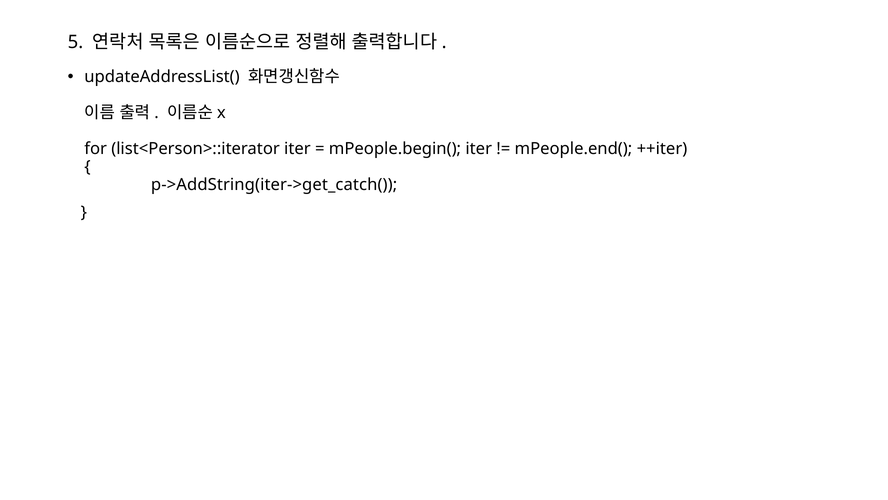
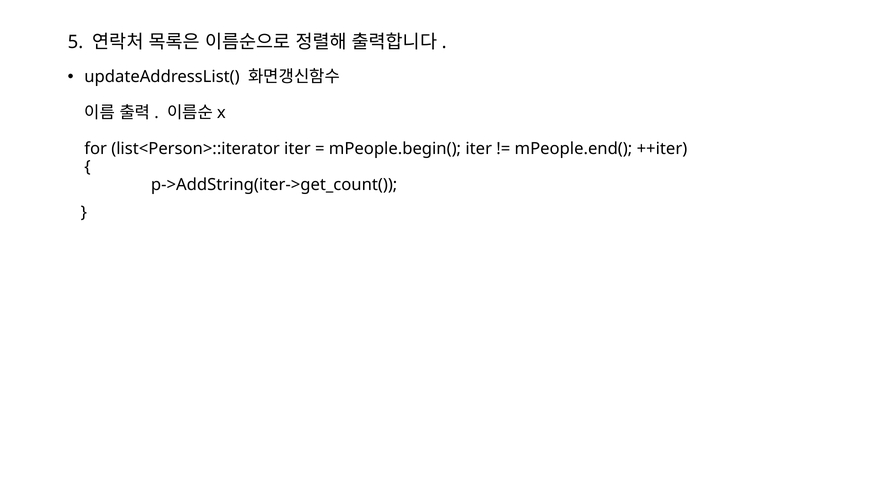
p->AddString(iter->get_catch(: p->AddString(iter->get_catch( -> p->AddString(iter->get_count(
